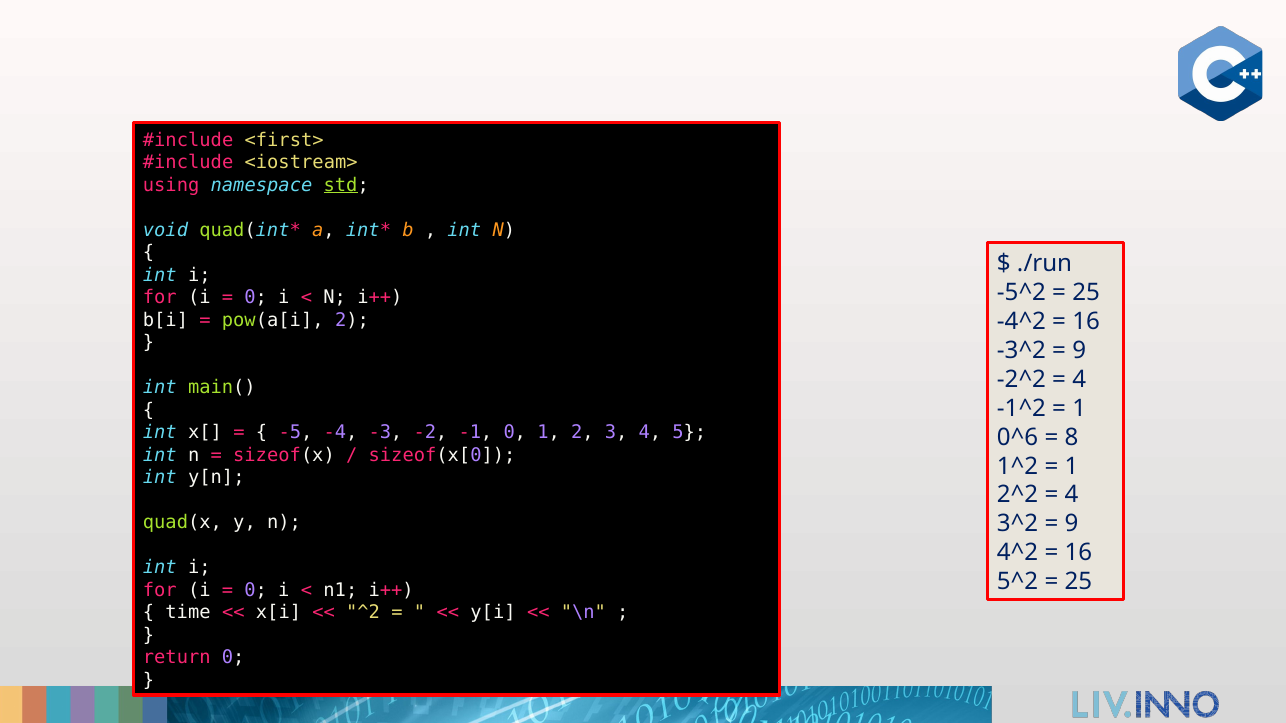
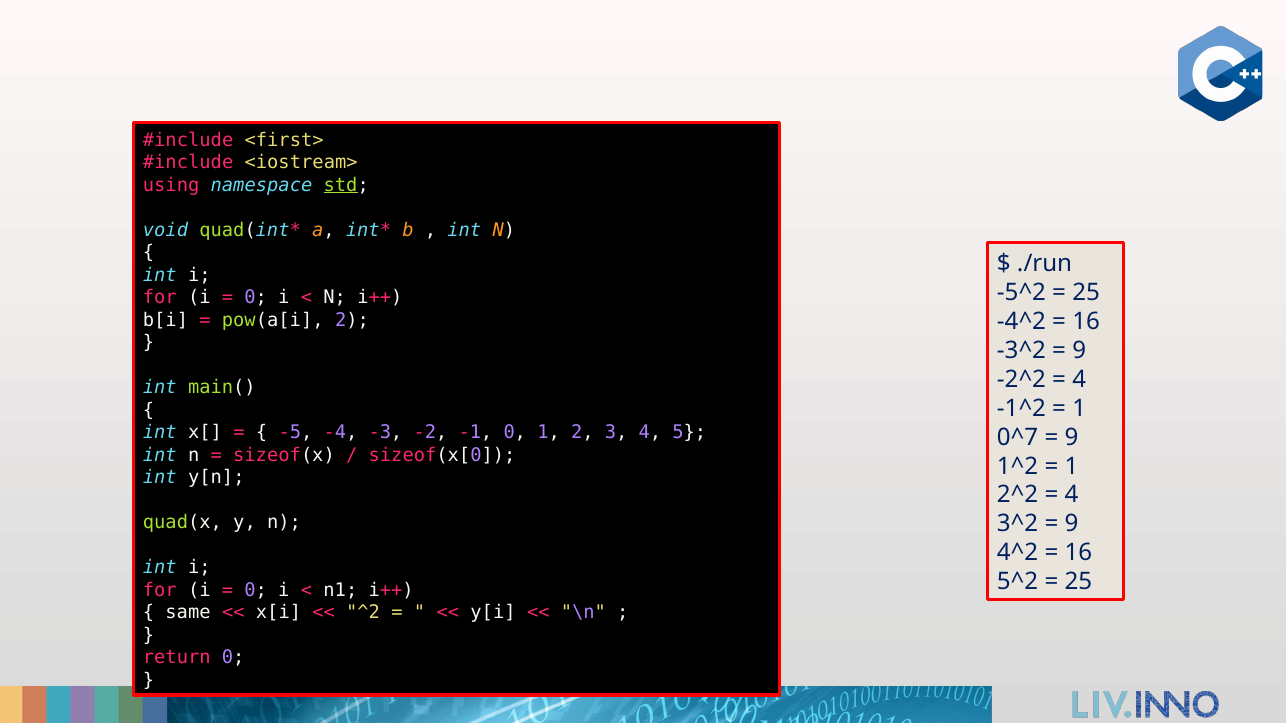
0^6: 0^6 -> 0^7
8 at (1071, 437): 8 -> 9
time: time -> same
